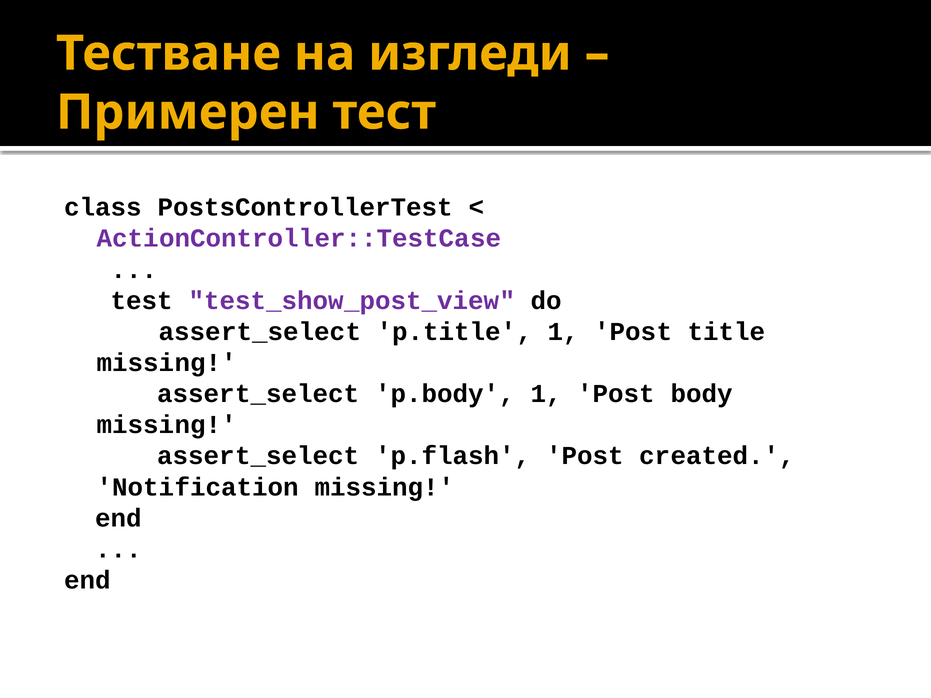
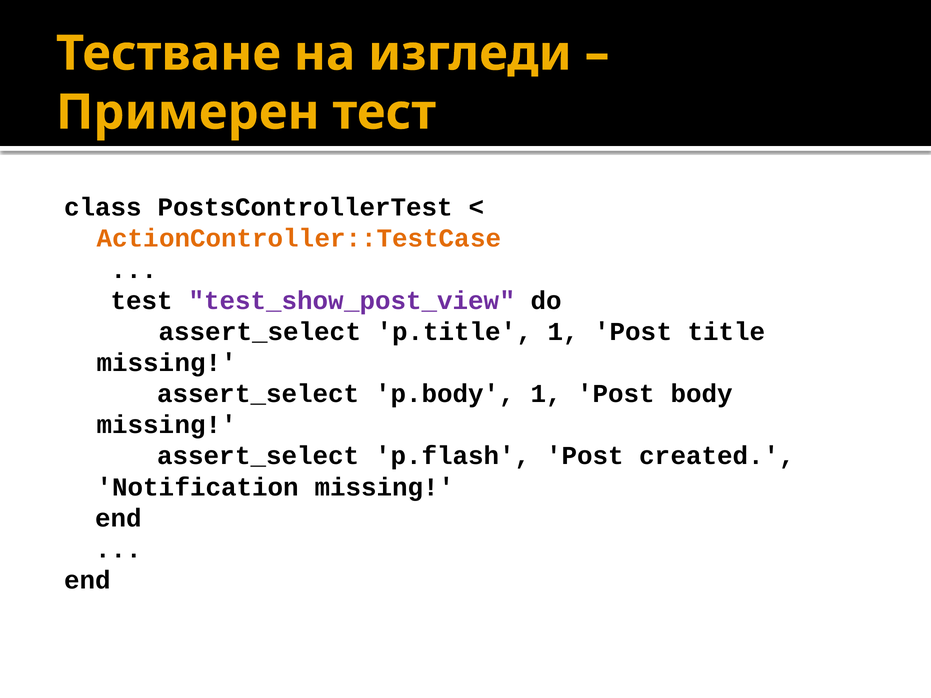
ActionController::TestCase colour: purple -> orange
